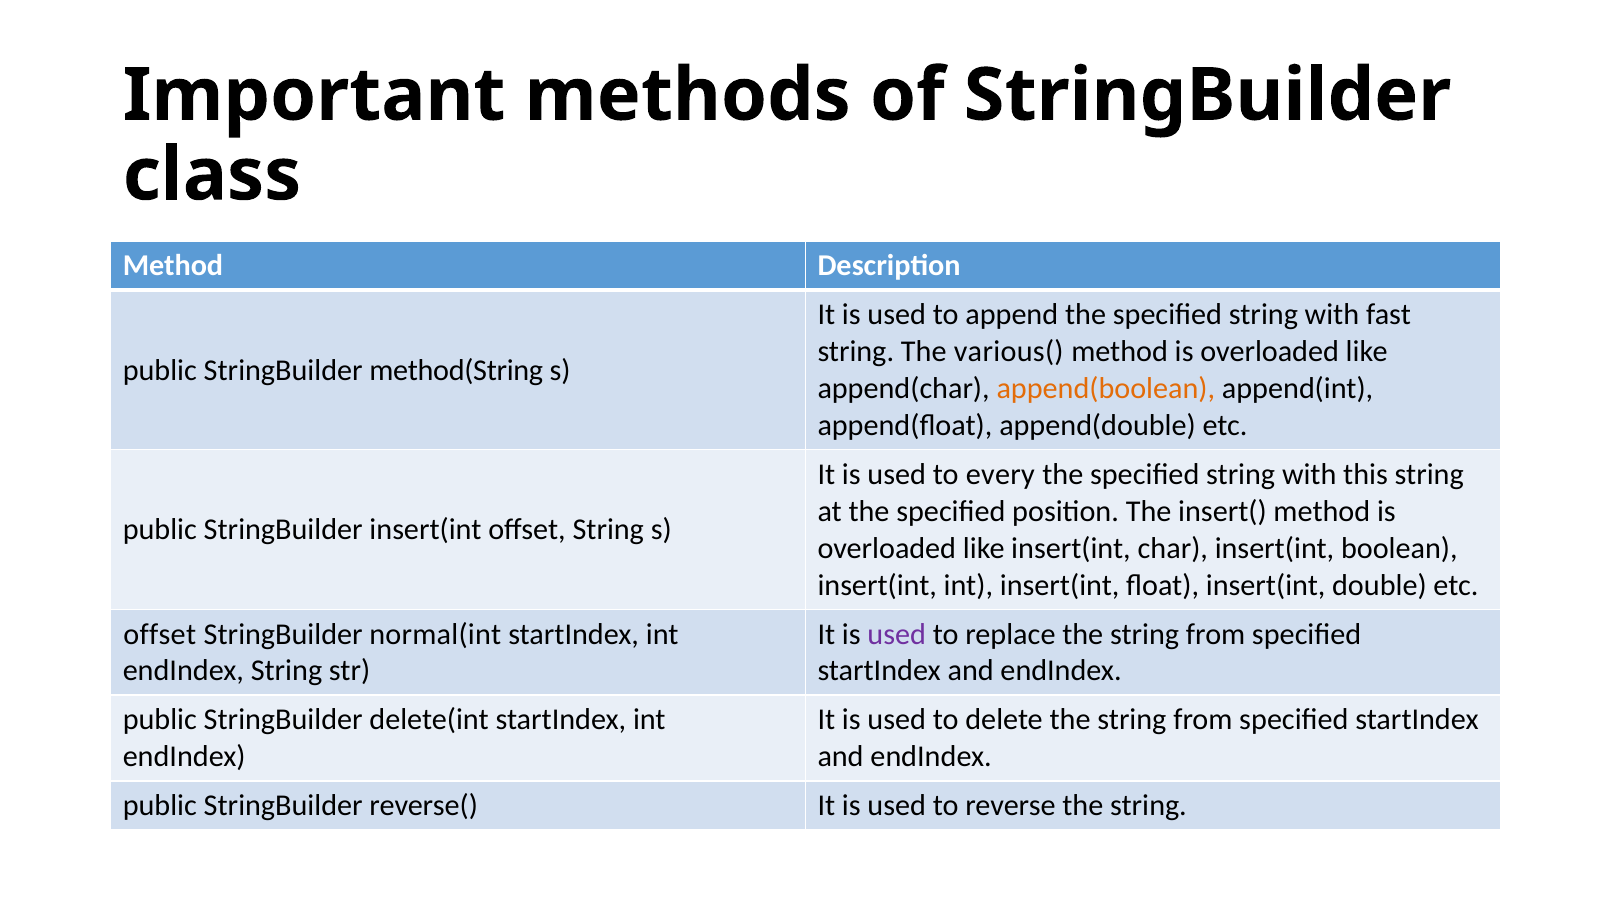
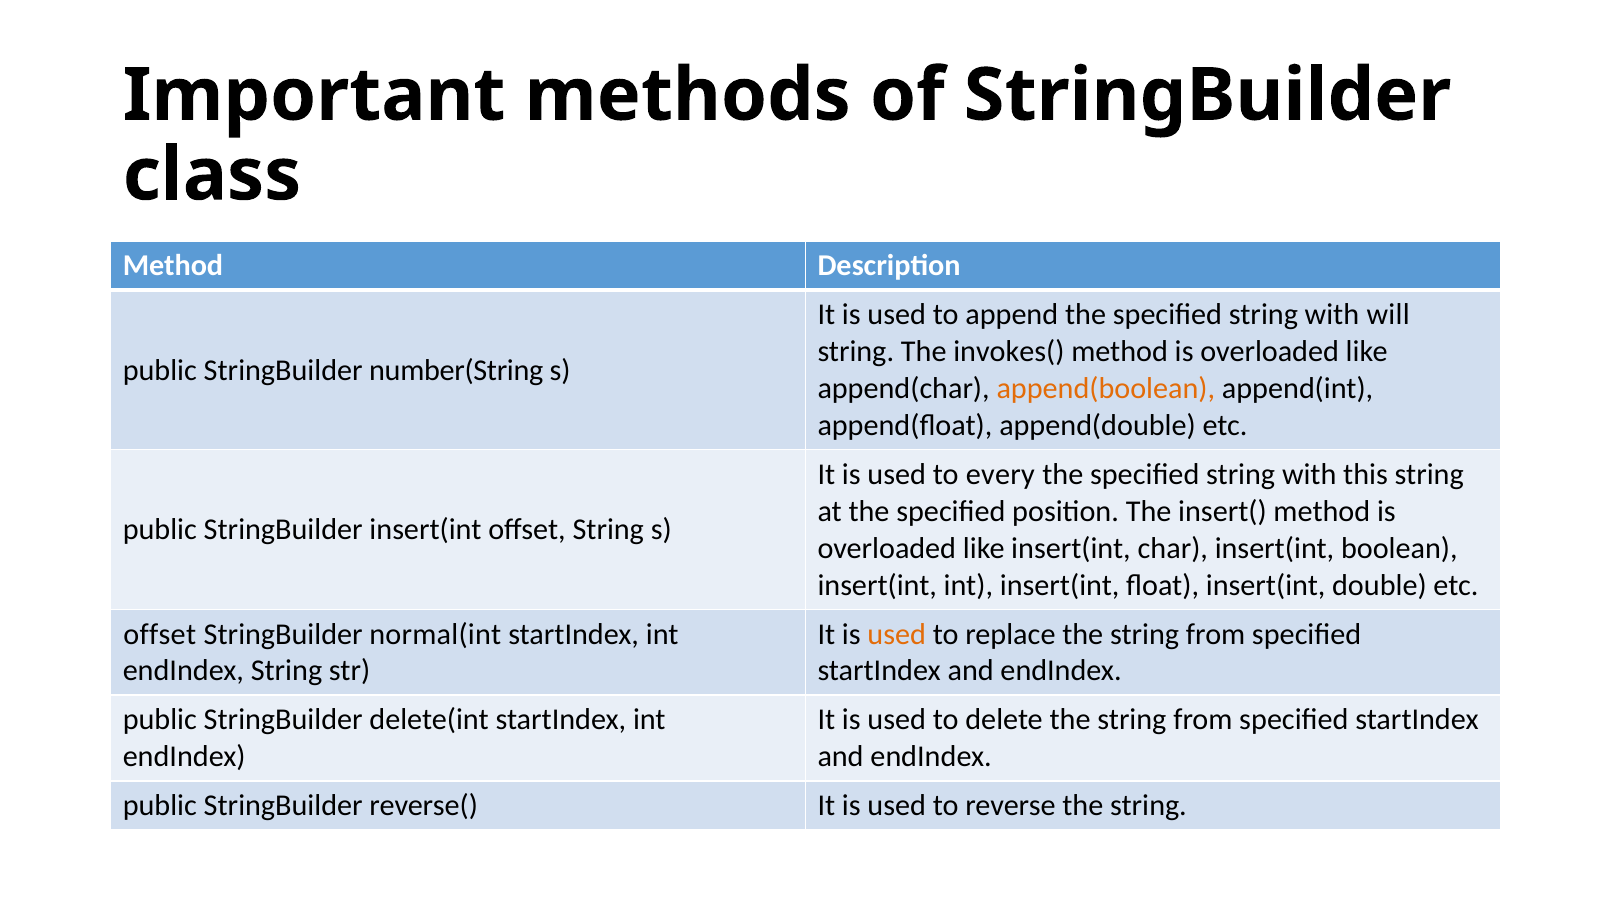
fast: fast -> will
various(: various( -> invokes(
method(String: method(String -> number(String
used at (897, 634) colour: purple -> orange
